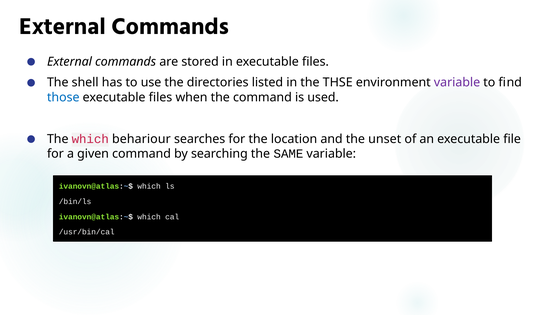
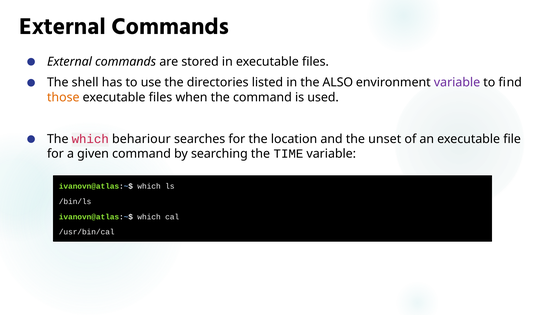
THSE: THSE -> ALSO
those colour: blue -> orange
SAME: SAME -> TIME
